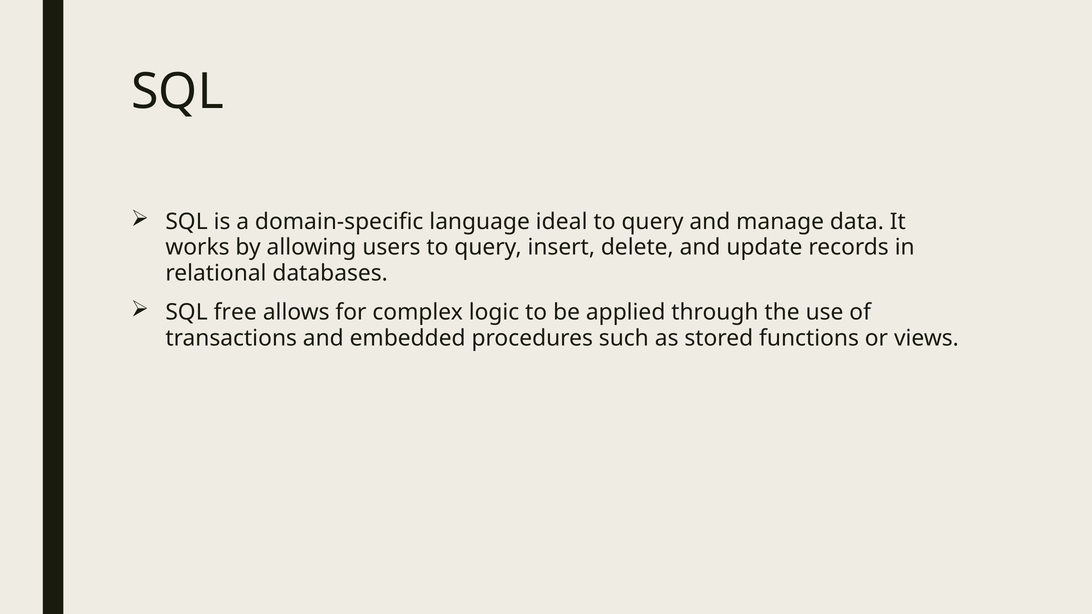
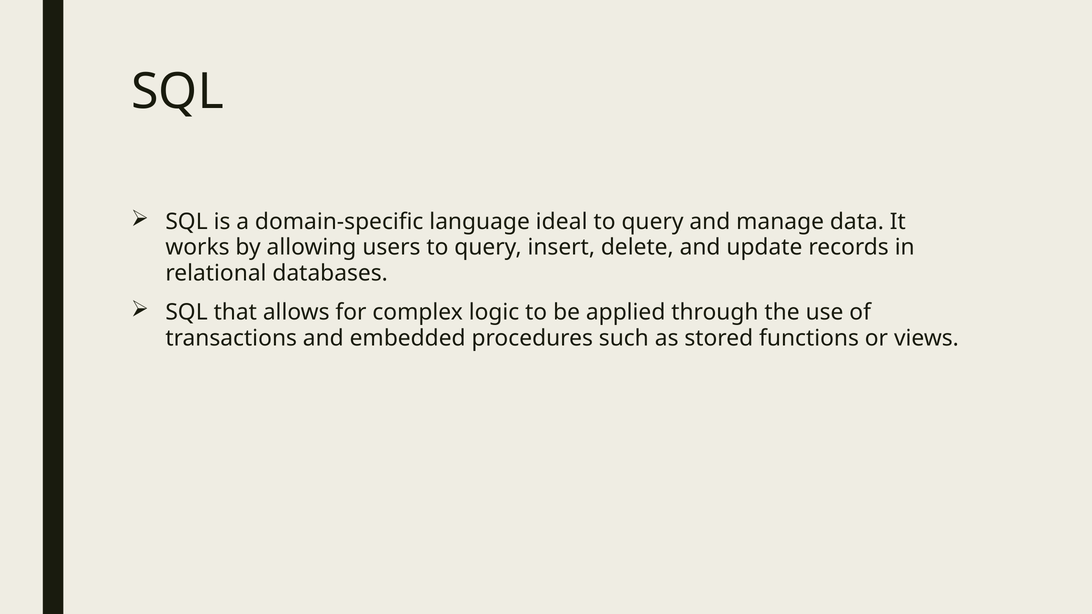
free: free -> that
